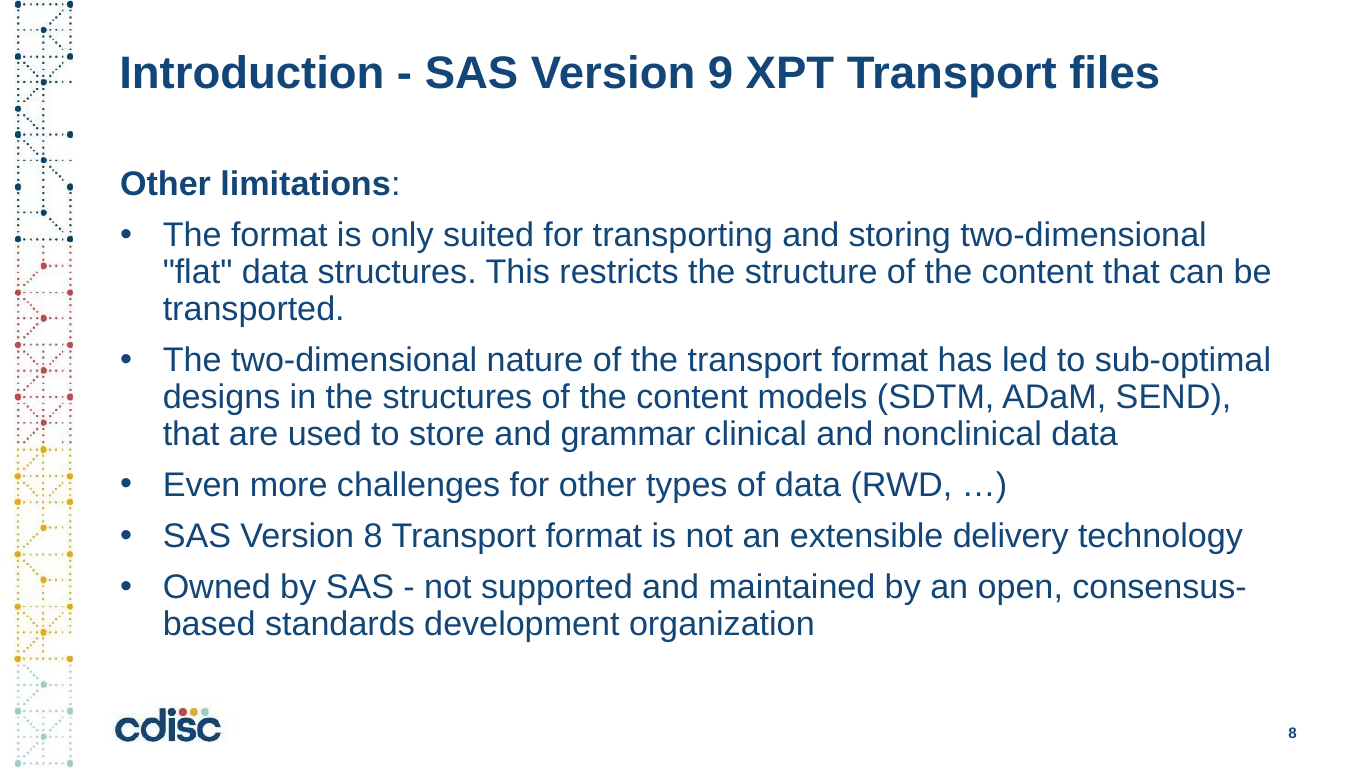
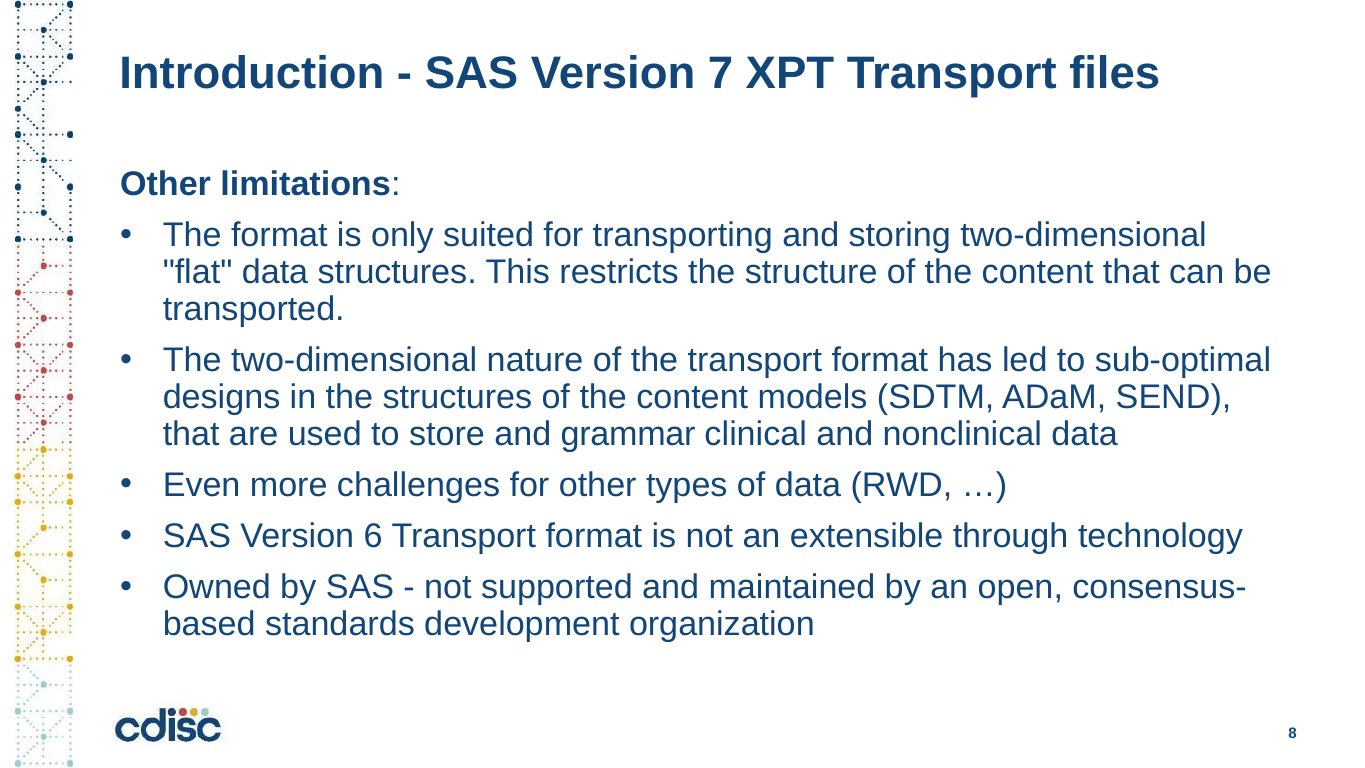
9: 9 -> 7
Version 8: 8 -> 6
delivery: delivery -> through
